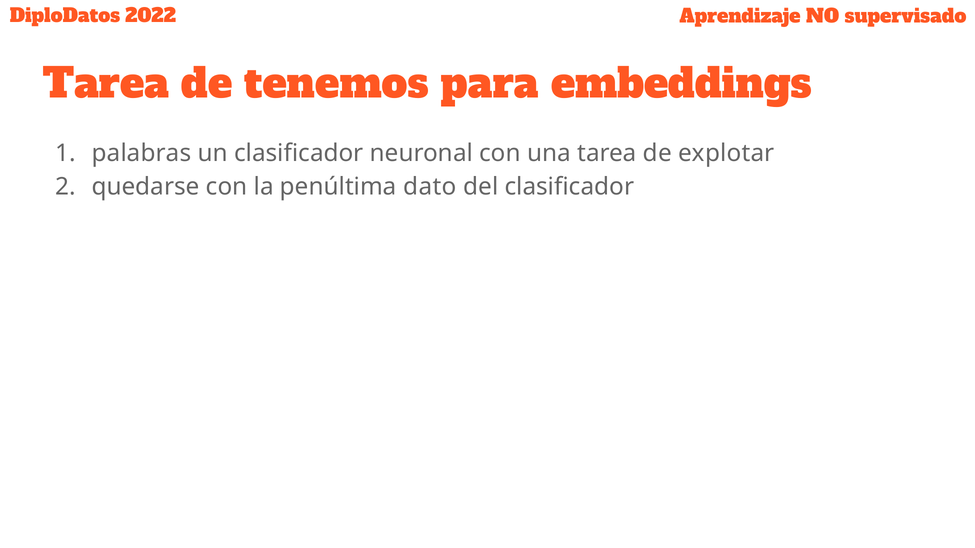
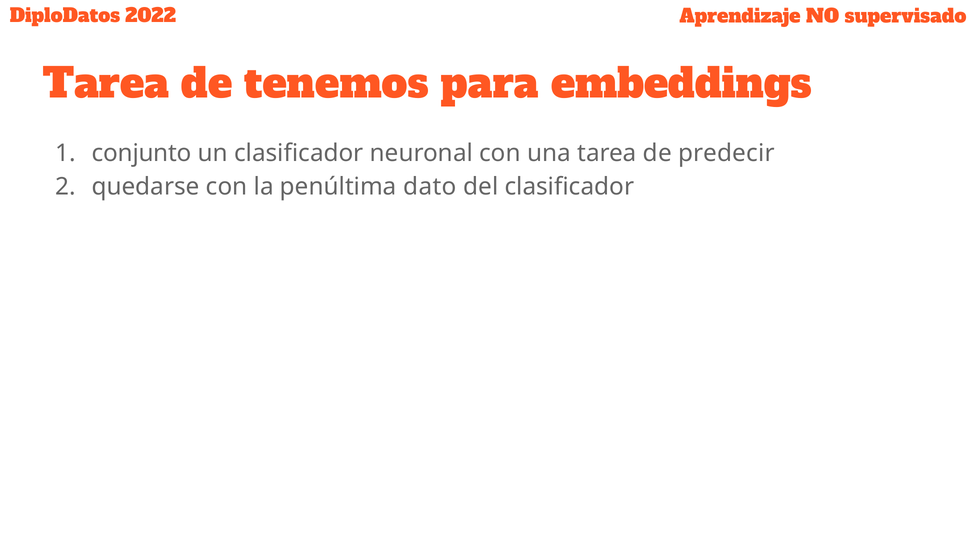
palabras: palabras -> conjunto
explotar: explotar -> predecir
